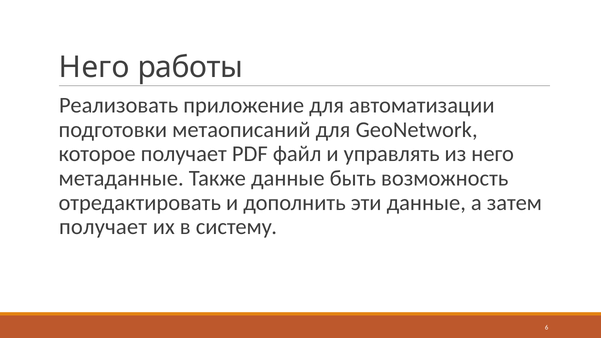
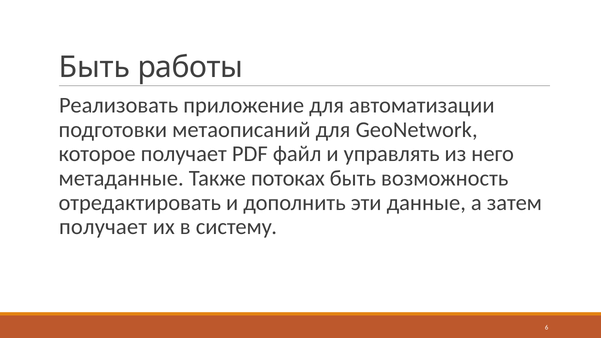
Него at (94, 67): Него -> Быть
Также данные: данные -> потоках
